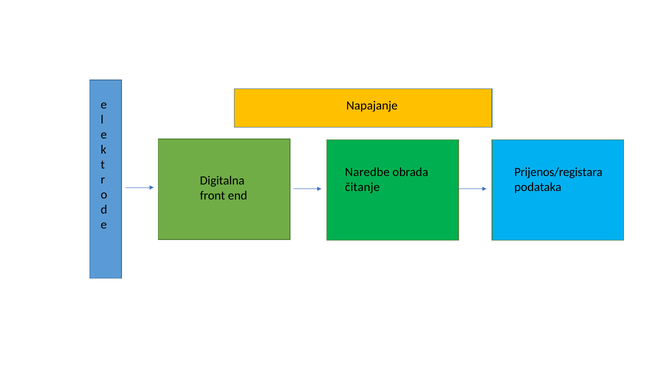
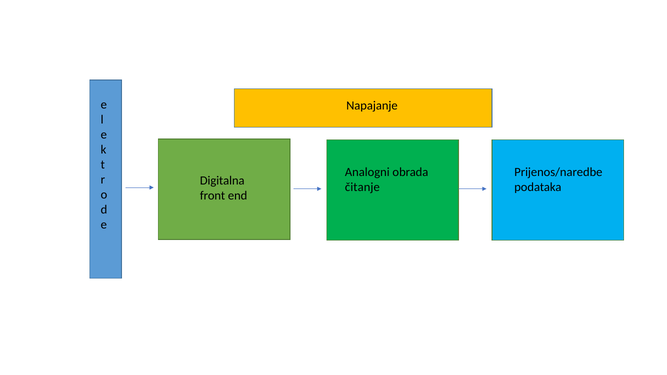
Naredbe: Naredbe -> Analogni
Prijenos/registara: Prijenos/registara -> Prijenos/naredbe
